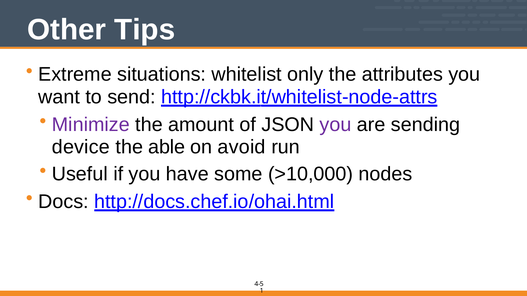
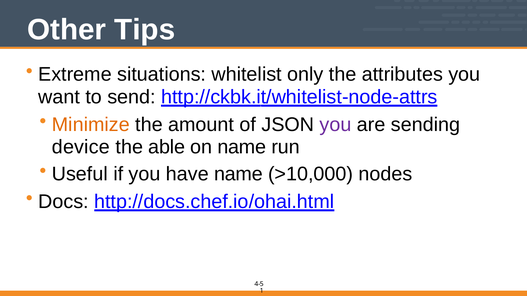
Minimize colour: purple -> orange
on avoid: avoid -> name
have some: some -> name
